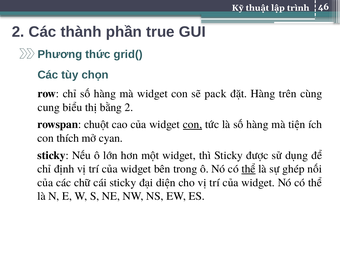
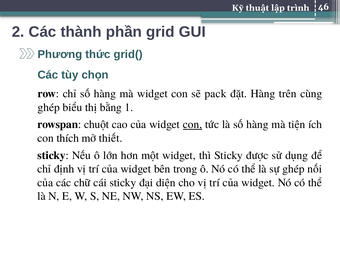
true: true -> grid
cung at (49, 107): cung -> ghép
bằng 2: 2 -> 1
cyan: cyan -> thiết
thể at (249, 169) underline: present -> none
